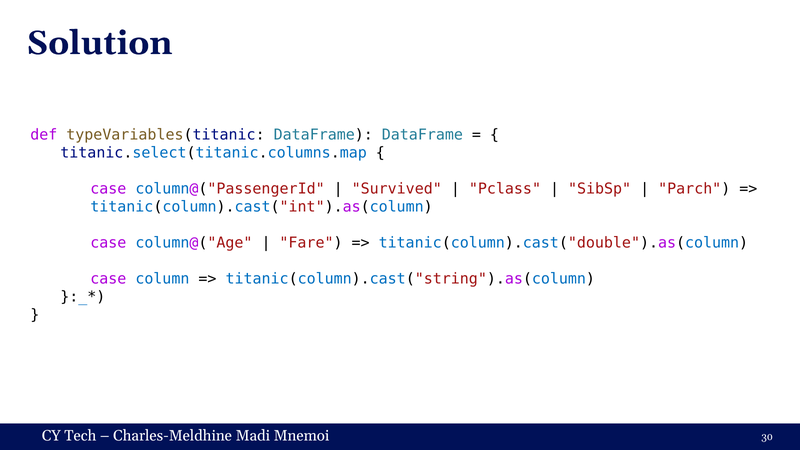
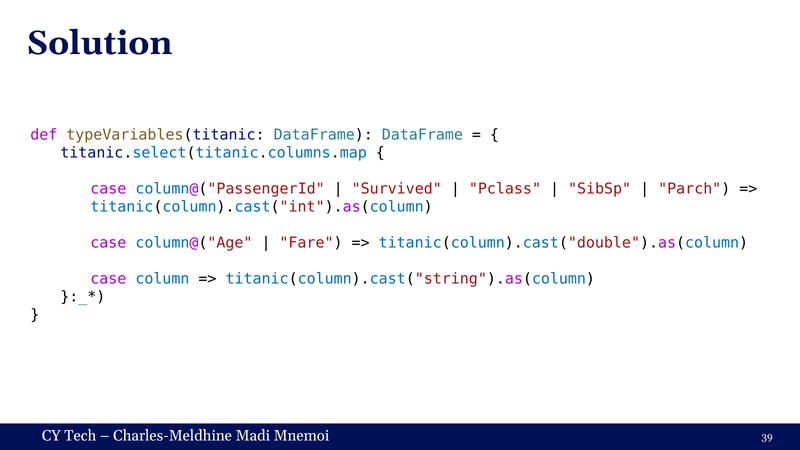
30: 30 -> 39
